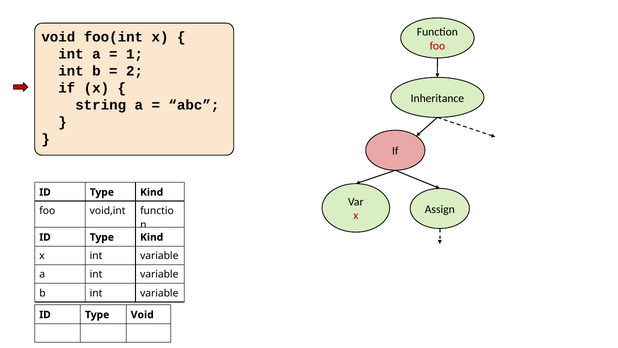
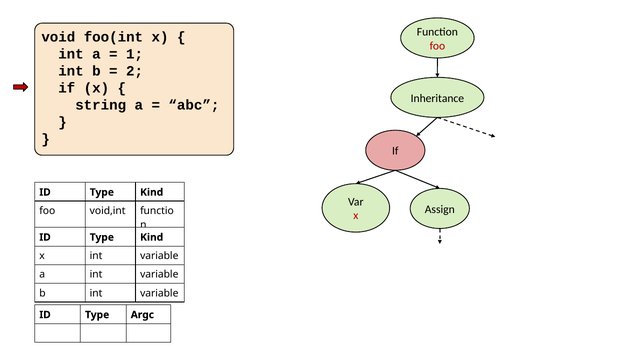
Type Void: Void -> Argc
